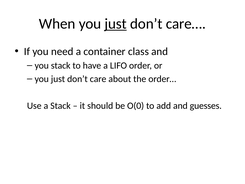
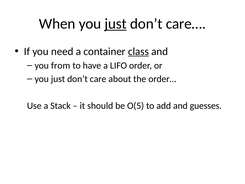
class underline: none -> present
you stack: stack -> from
O(0: O(0 -> O(5
